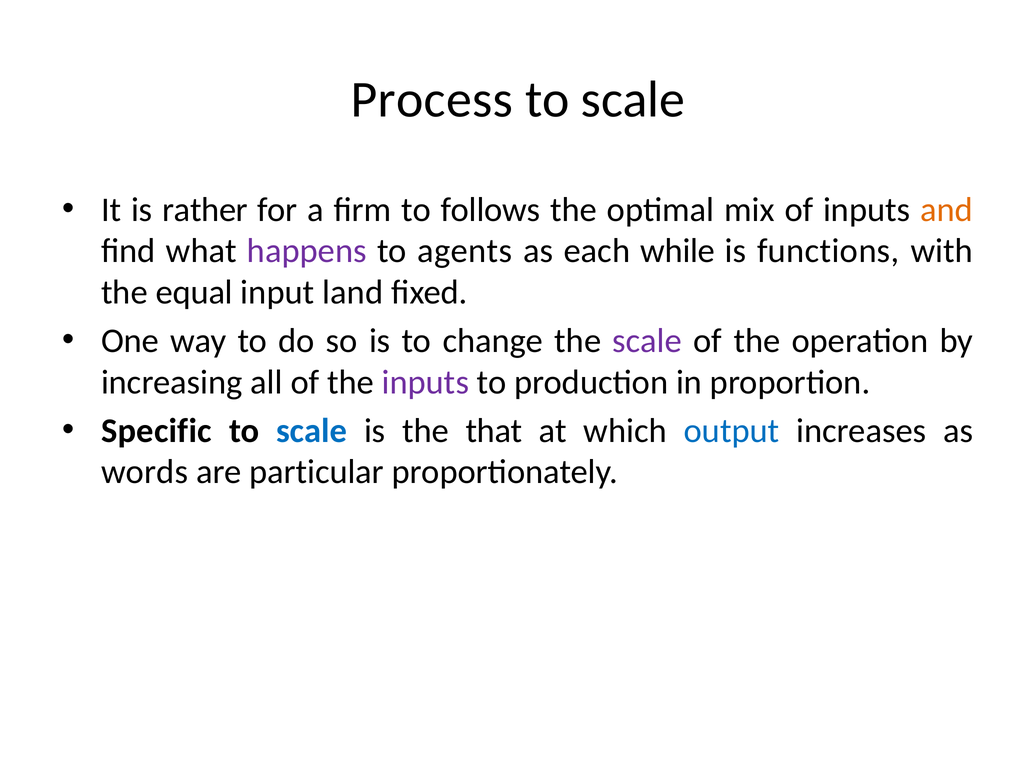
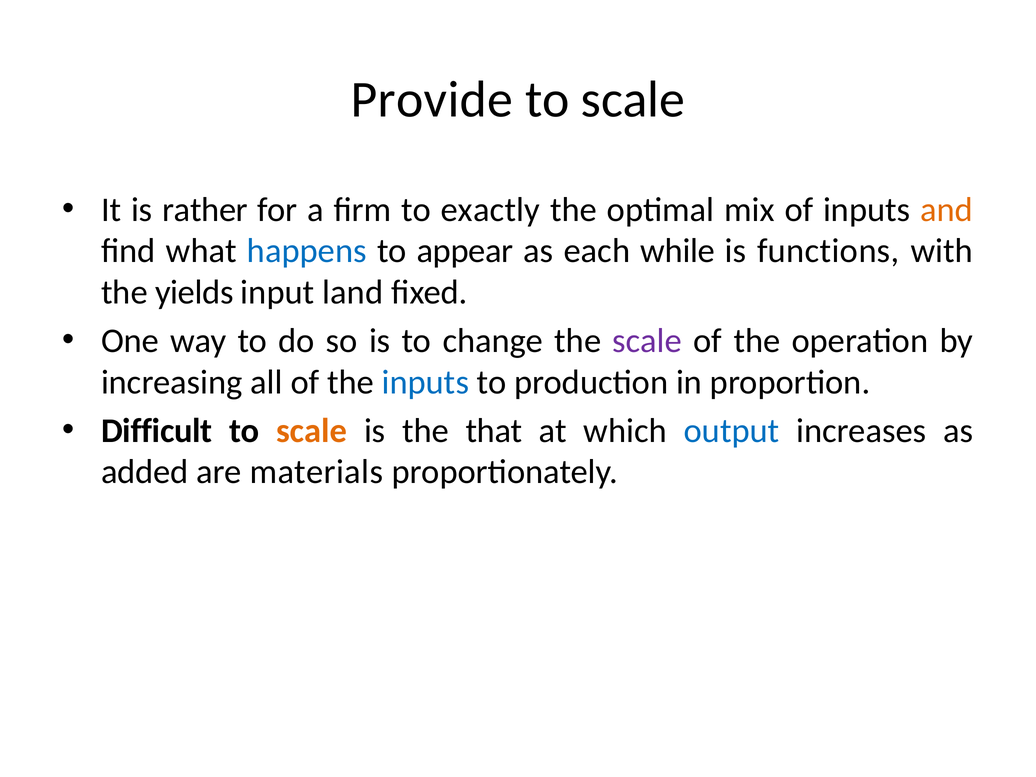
Process: Process -> Provide
follows: follows -> exactly
happens colour: purple -> blue
agents: agents -> appear
equal: equal -> yields
inputs at (425, 382) colour: purple -> blue
Specific: Specific -> Difficult
scale at (312, 431) colour: blue -> orange
words: words -> added
particular: particular -> materials
